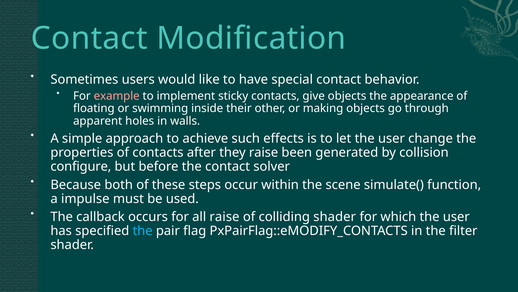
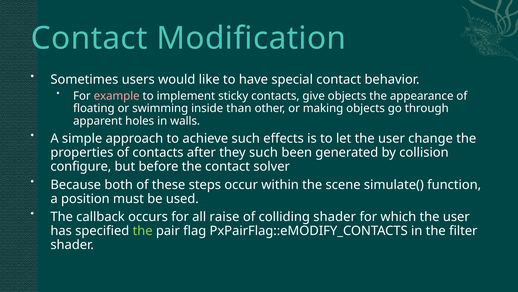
their: their -> than
they raise: raise -> such
impulse: impulse -> position
the at (143, 230) colour: light blue -> light green
